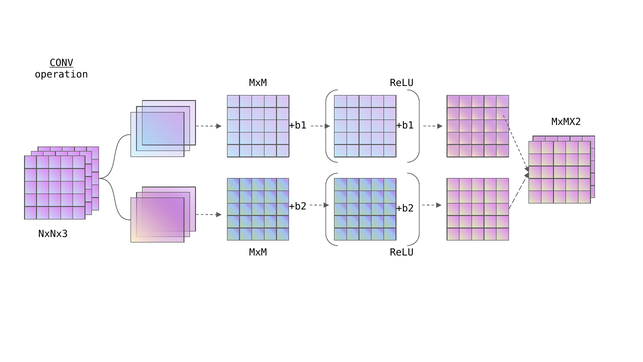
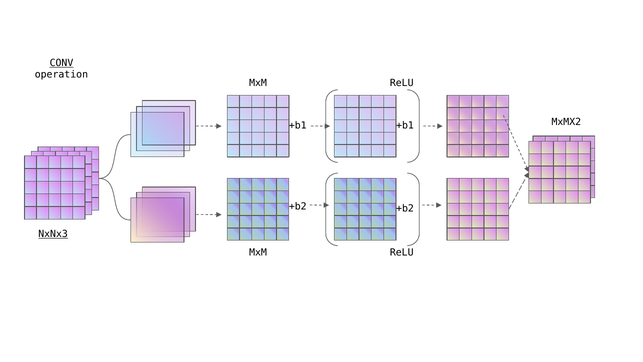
NxNx3 underline: none -> present
